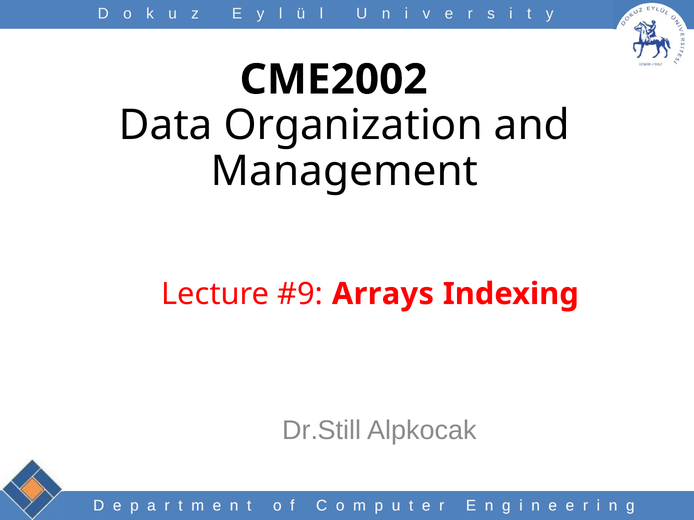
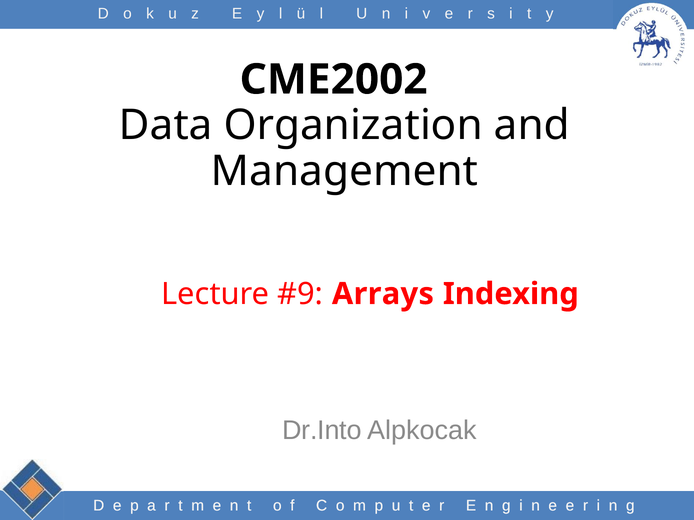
Dr.Still: Dr.Still -> Dr.Into
